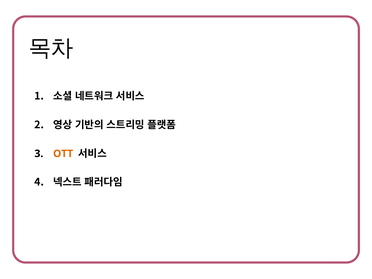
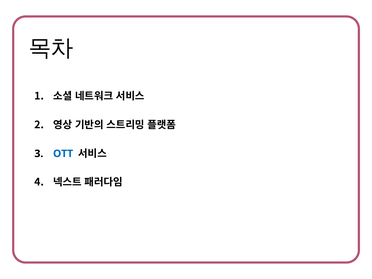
OTT colour: orange -> blue
